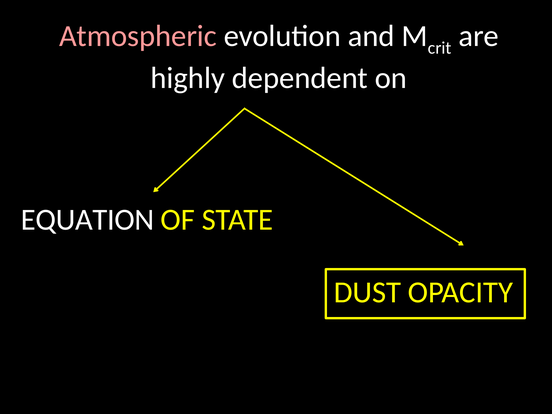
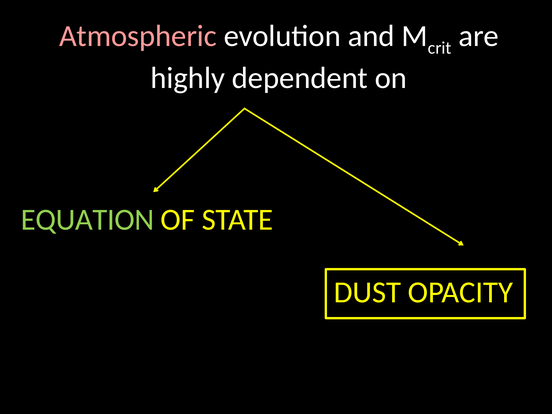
EQUATION colour: white -> light green
